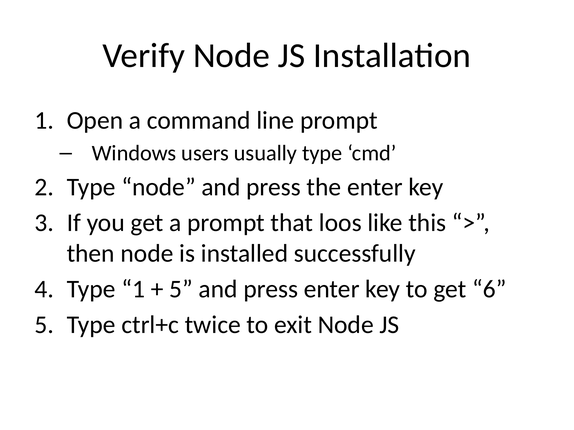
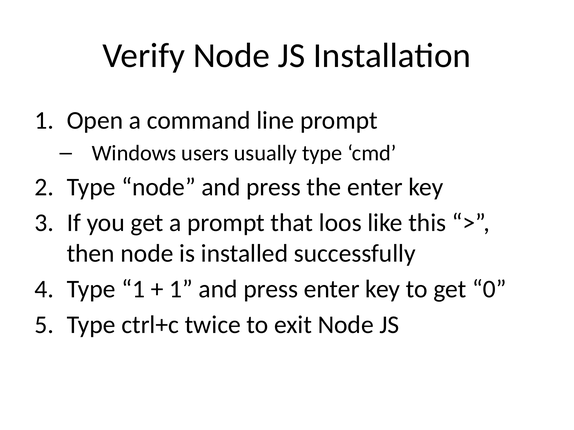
5 at (181, 289): 5 -> 1
6: 6 -> 0
